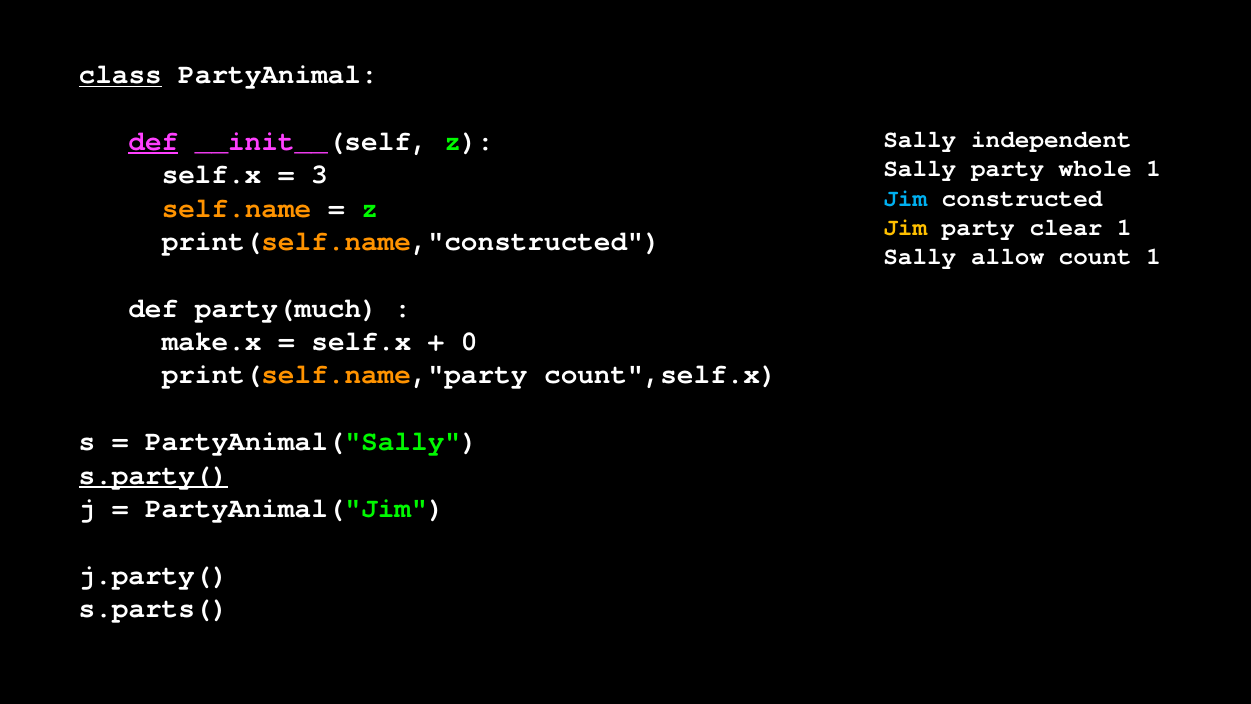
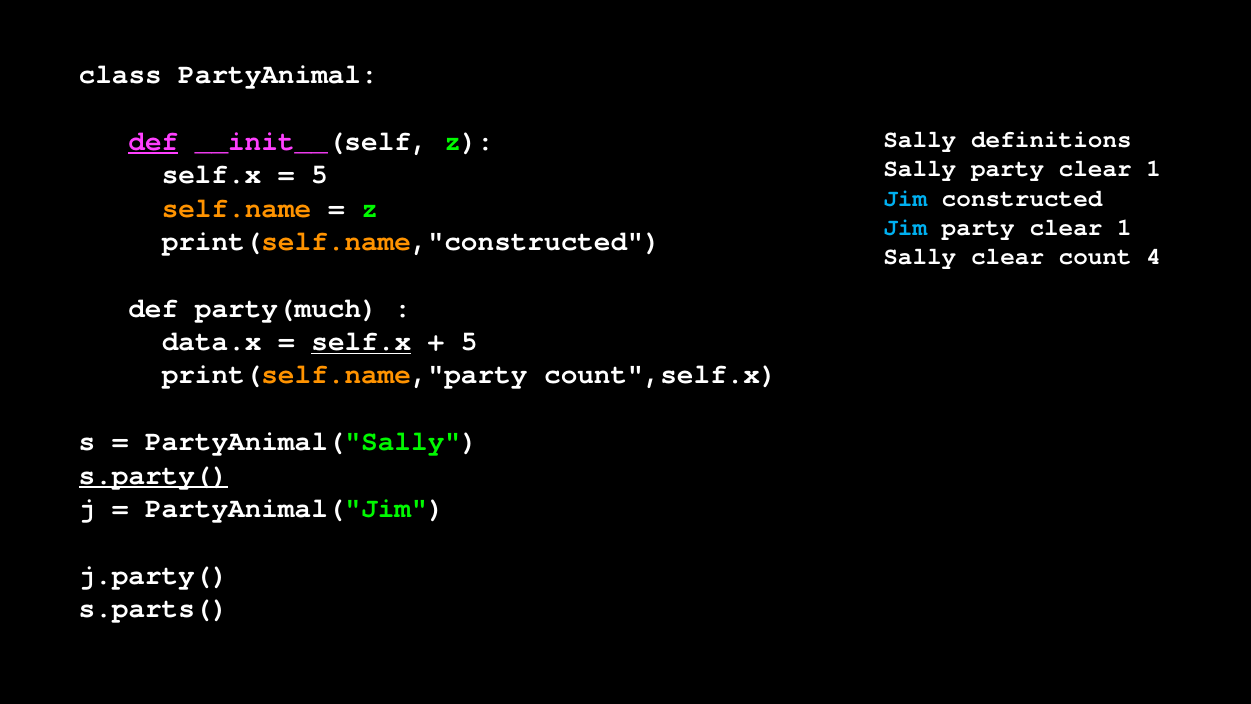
class underline: present -> none
independent: independent -> definitions
Sally party whole: whole -> clear
3 at (320, 175): 3 -> 5
Jim at (905, 227) colour: yellow -> light blue
Sally allow: allow -> clear
count 1: 1 -> 4
make.x: make.x -> data.x
self.x at (361, 341) underline: none -> present
0 at (469, 341): 0 -> 5
